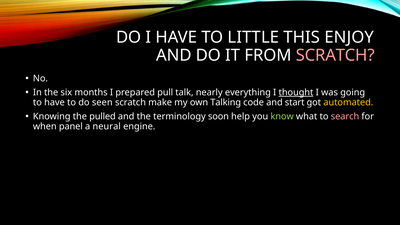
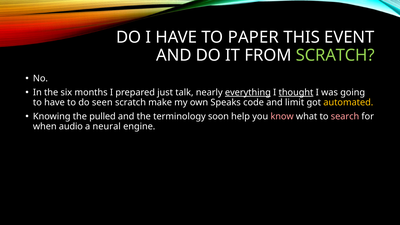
LITTLE: LITTLE -> PAPER
ENJOY: ENJOY -> EVENT
SCRATCH at (335, 55) colour: pink -> light green
pull: pull -> just
everything underline: none -> present
Talking: Talking -> Speaks
start: start -> limit
know colour: light green -> pink
panel: panel -> audio
